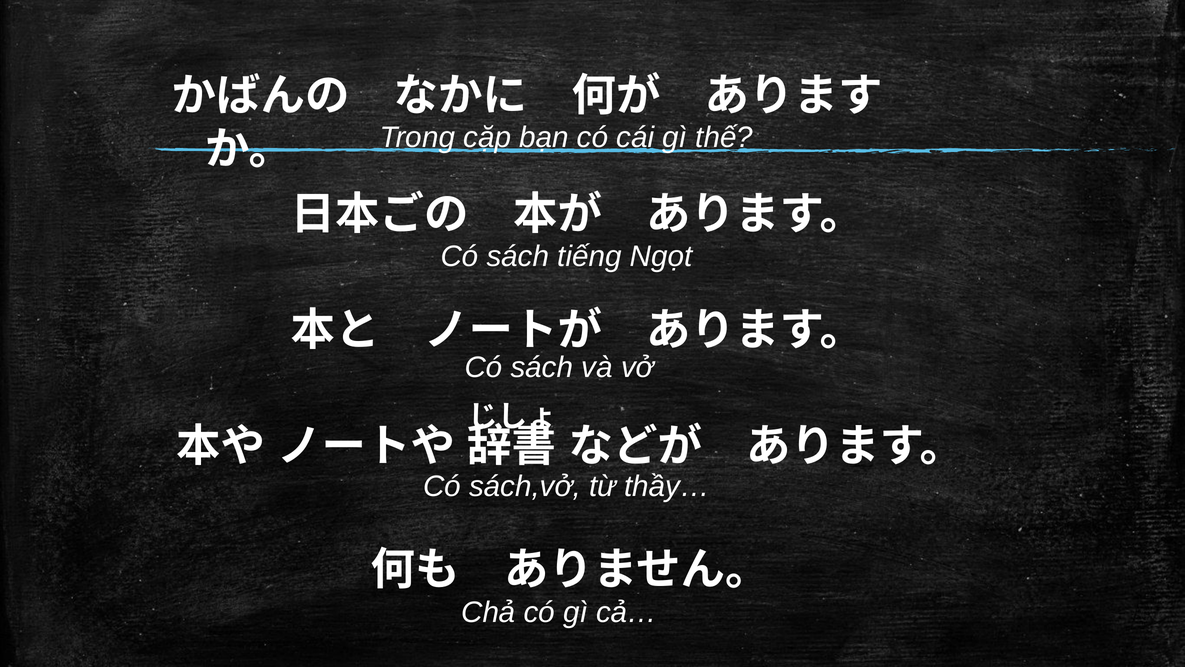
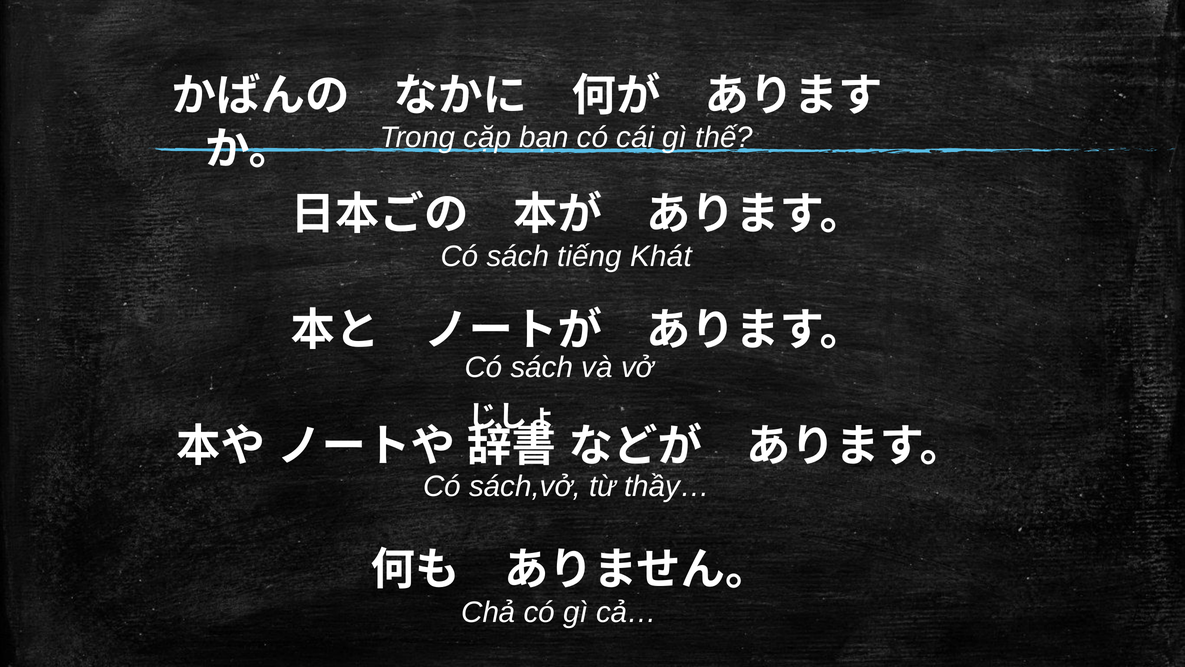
Ngọt: Ngọt -> Khát
